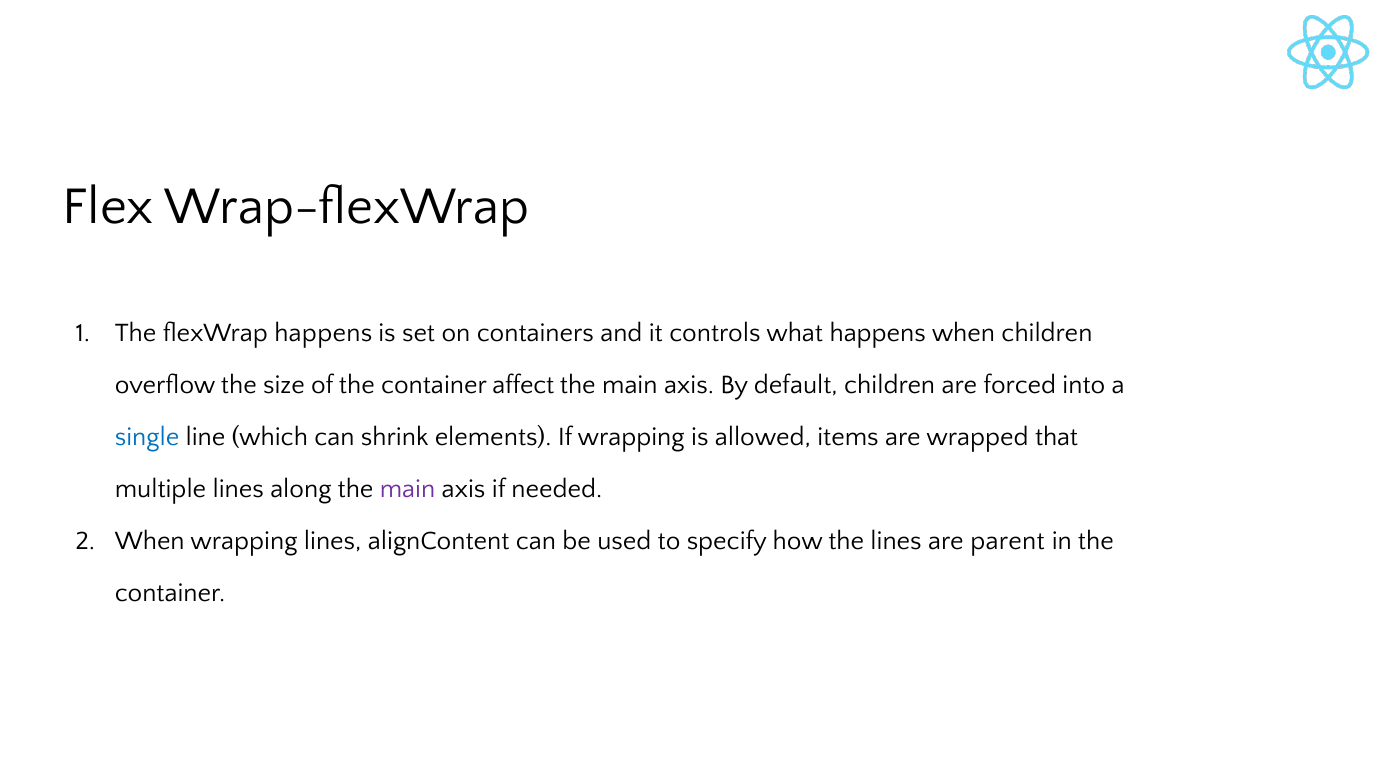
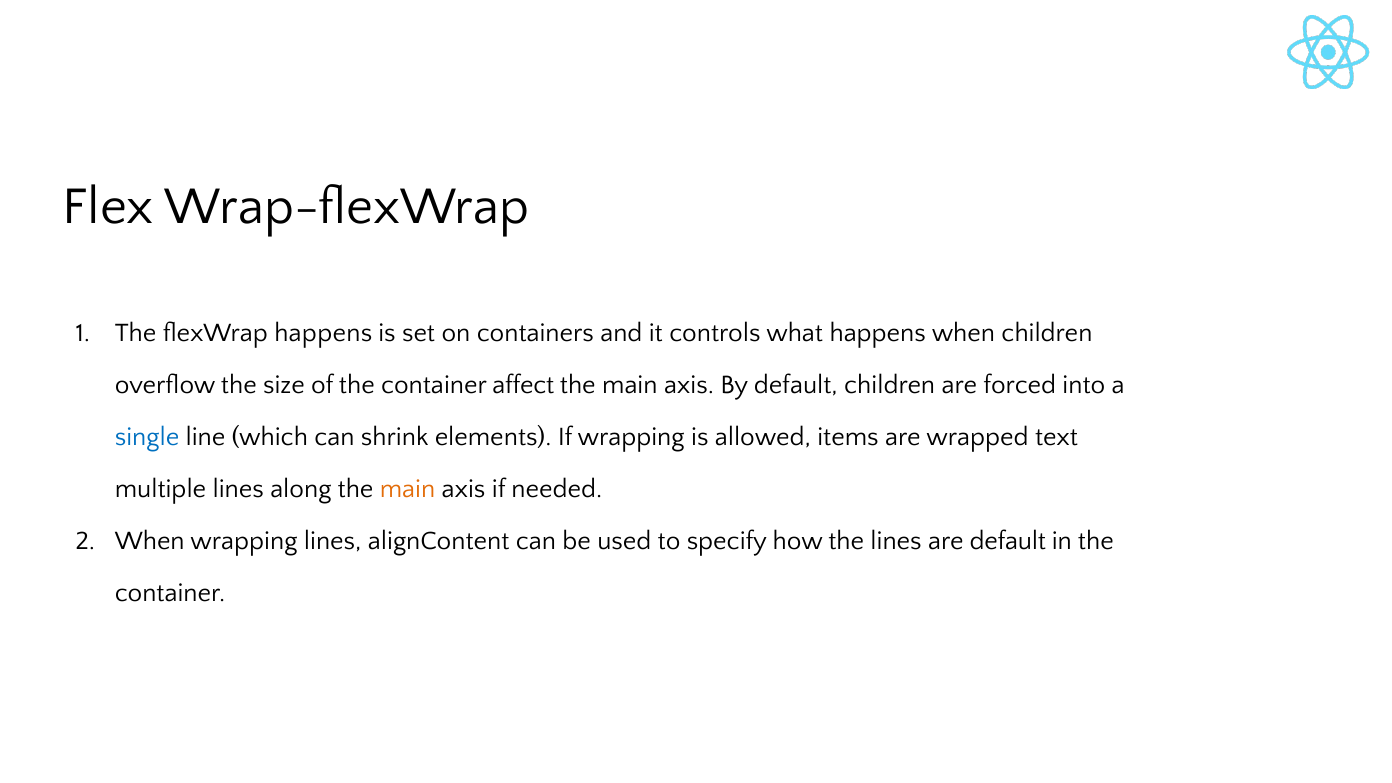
that: that -> text
main at (408, 489) colour: purple -> orange
are parent: parent -> default
